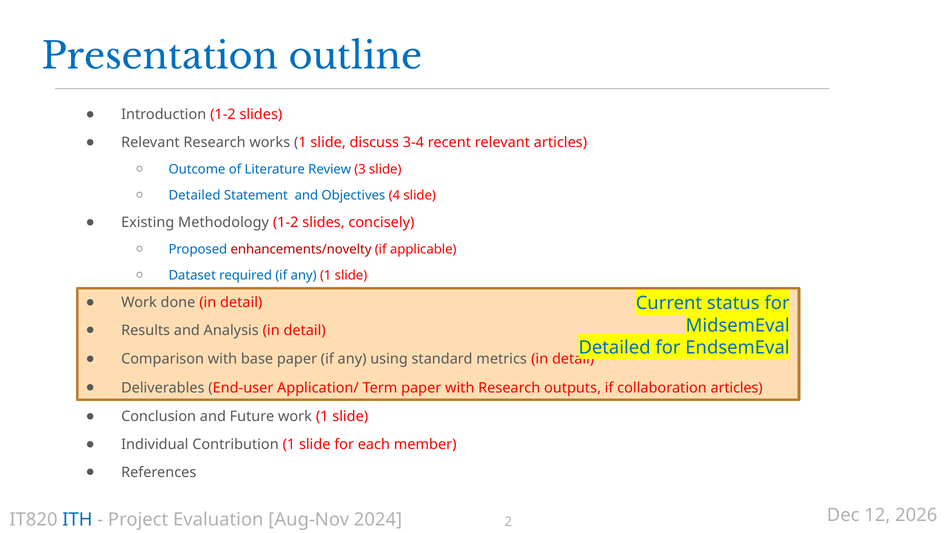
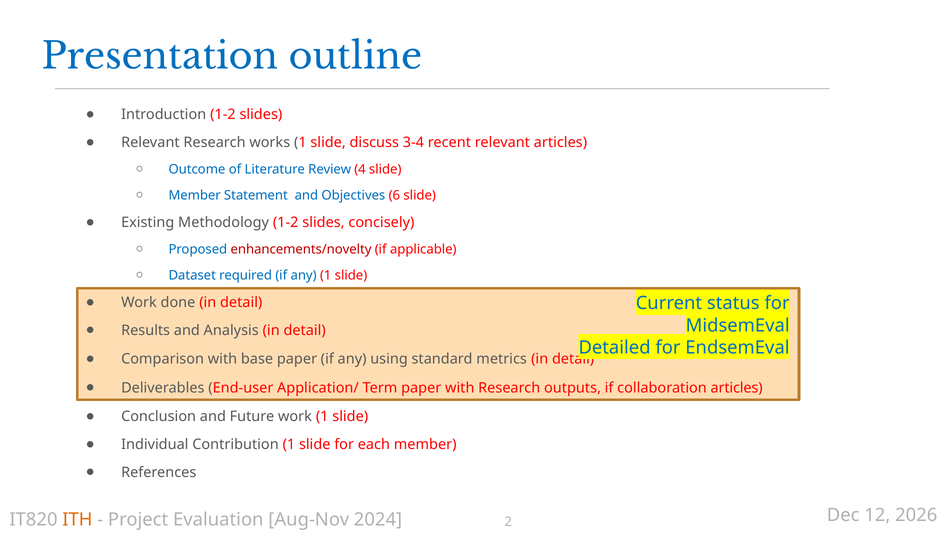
3: 3 -> 4
Detailed at (195, 195): Detailed -> Member
4: 4 -> 6
ITH colour: blue -> orange
